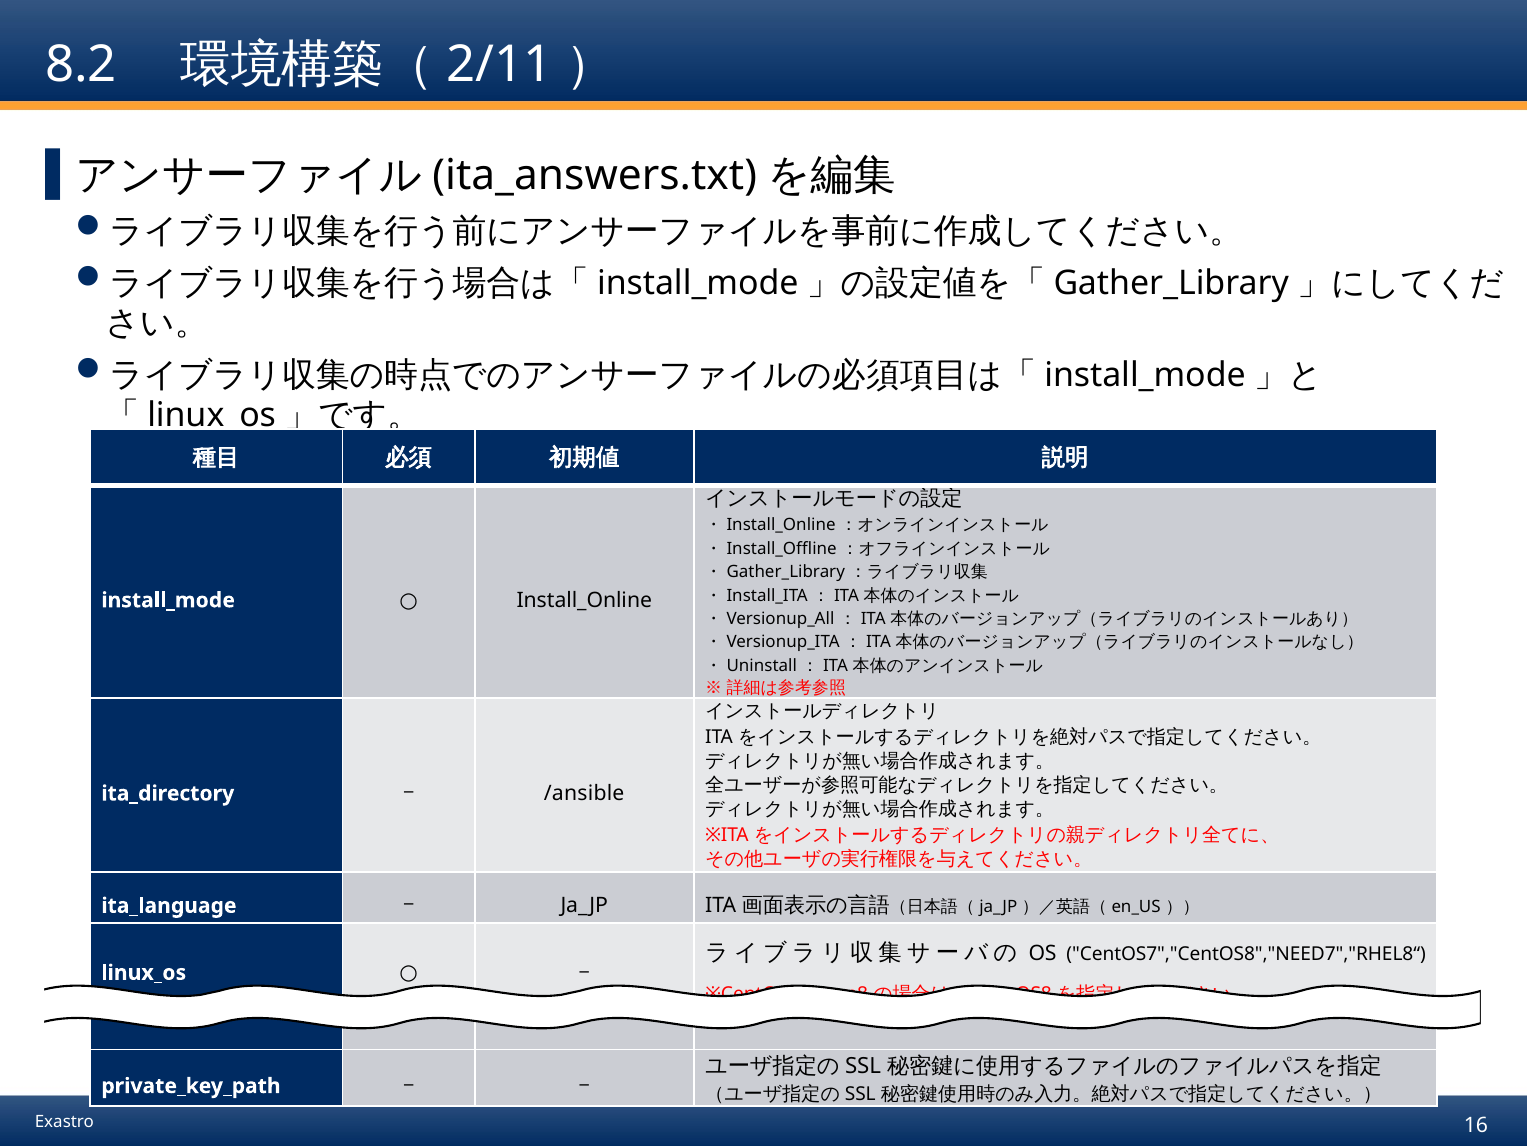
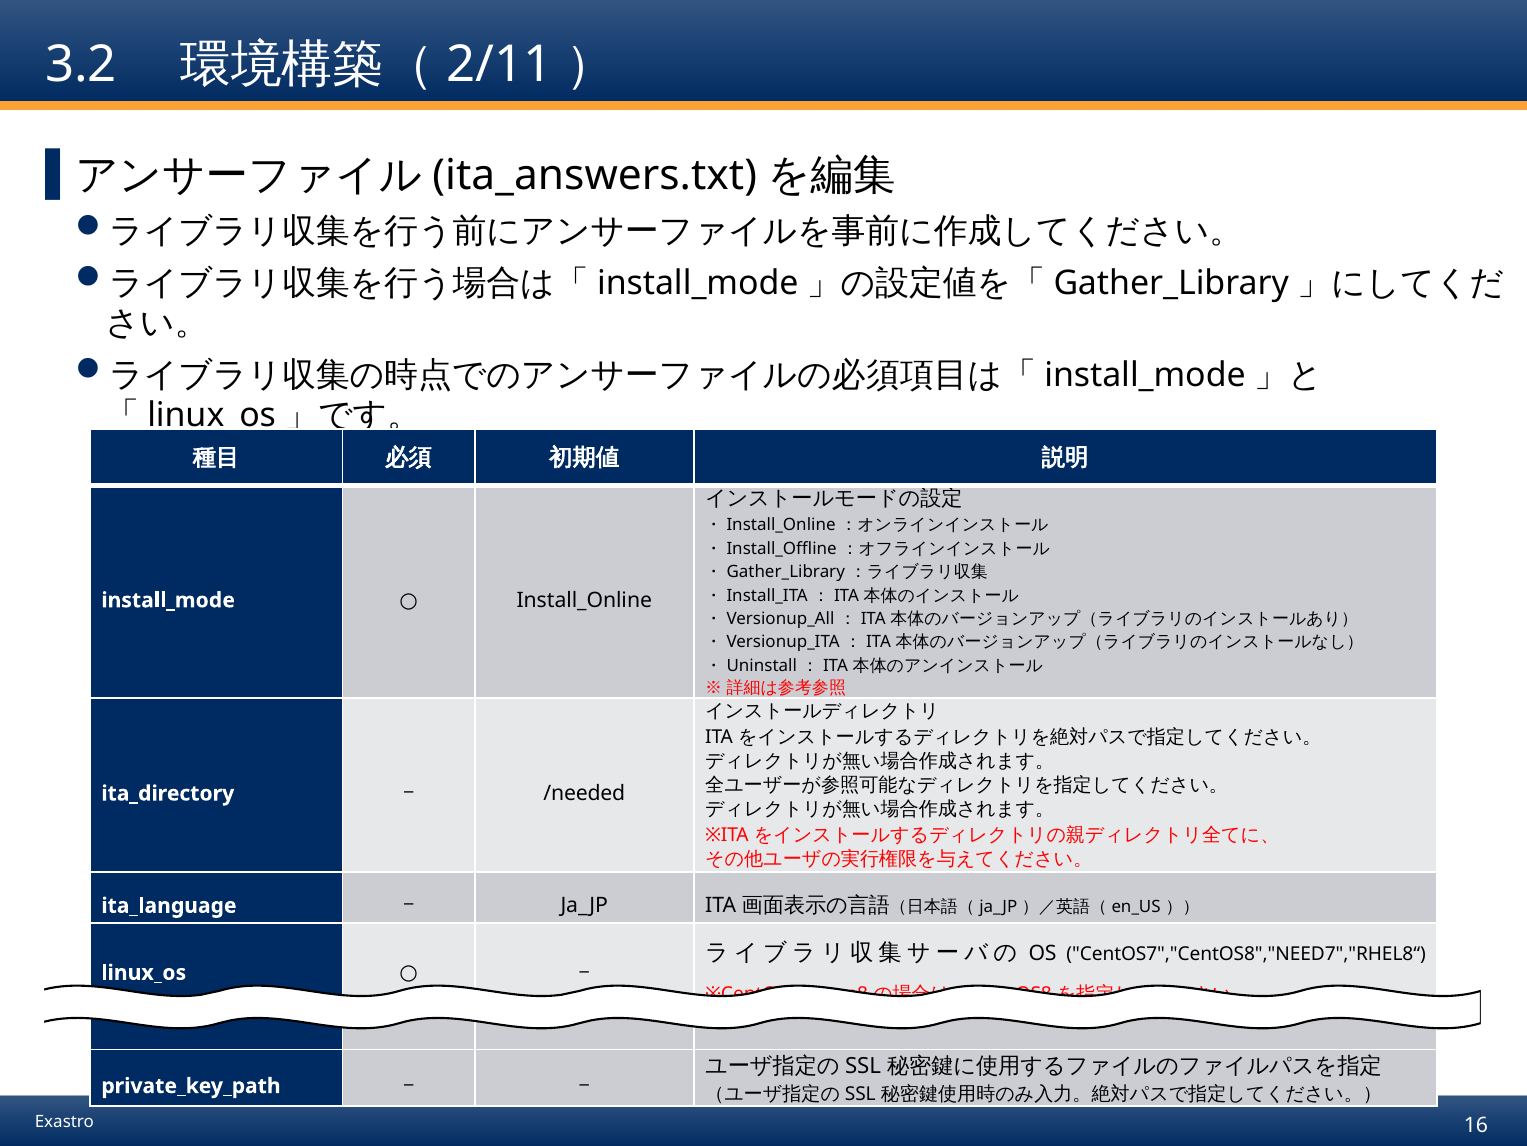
8.2: 8.2 -> 3.2
/ansible: /ansible -> /needed
